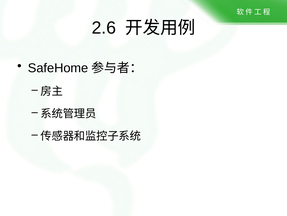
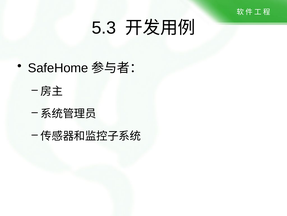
2.6: 2.6 -> 5.3
